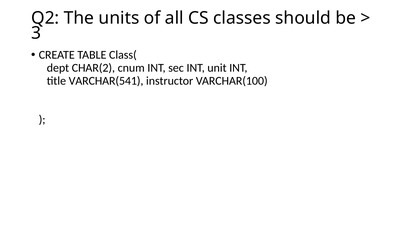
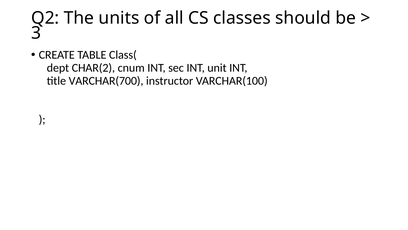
VARCHAR(541: VARCHAR(541 -> VARCHAR(700
